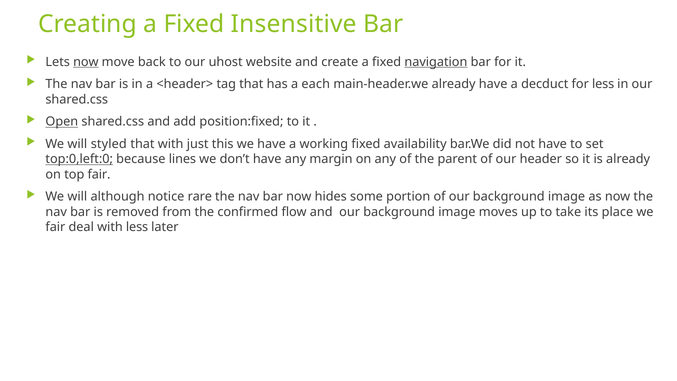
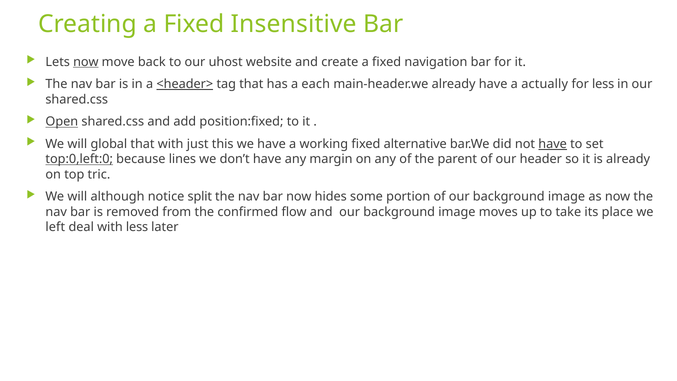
navigation underline: present -> none
<header> underline: none -> present
decduct: decduct -> actually
styled: styled -> global
availability: availability -> alternative
have at (553, 144) underline: none -> present
top fair: fair -> tric
rare: rare -> split
fair at (55, 227): fair -> left
